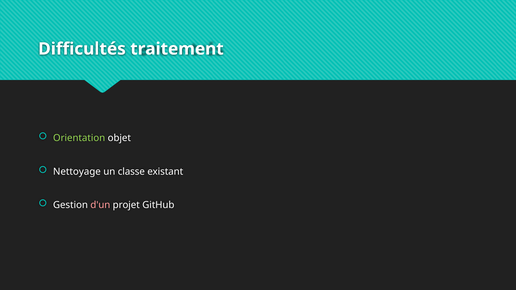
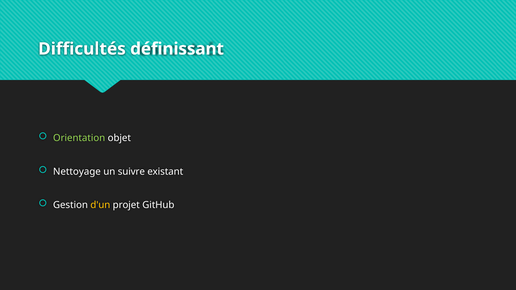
traitement: traitement -> définissant
classe: classe -> suivre
d'un colour: pink -> yellow
